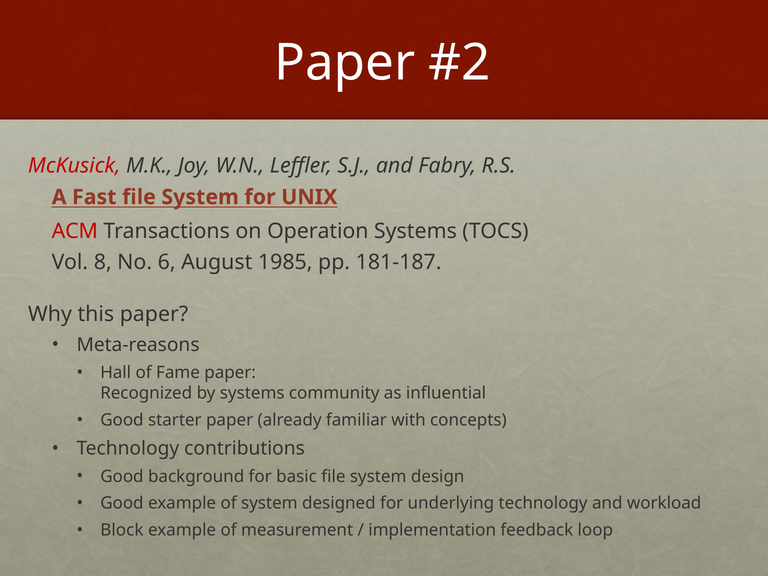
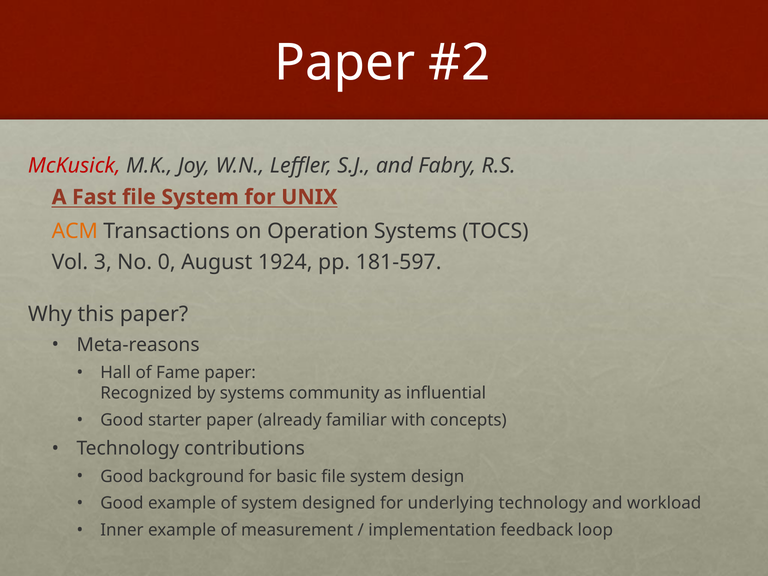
ACM colour: red -> orange
8: 8 -> 3
6: 6 -> 0
1985: 1985 -> 1924
181-187: 181-187 -> 181-597
Block: Block -> Inner
